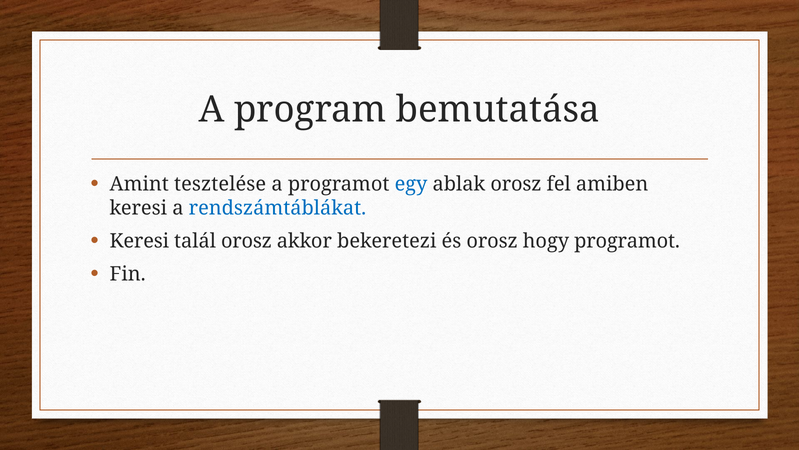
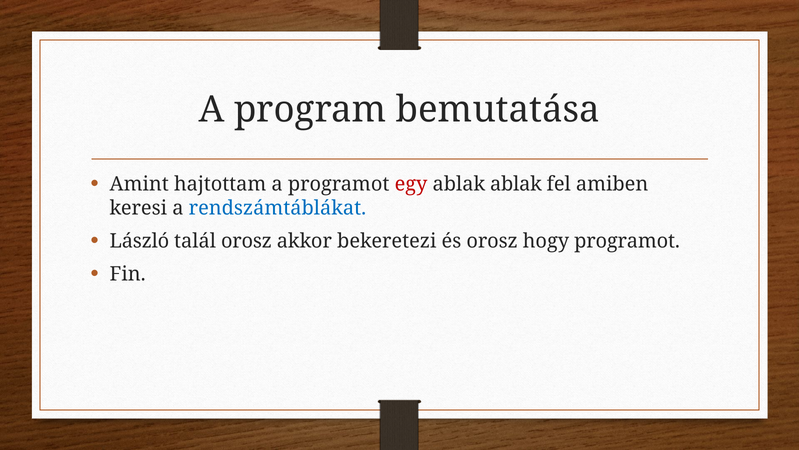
tesztelése: tesztelése -> hajtottam
egy colour: blue -> red
ablak orosz: orosz -> ablak
Keresi at (139, 241): Keresi -> László
